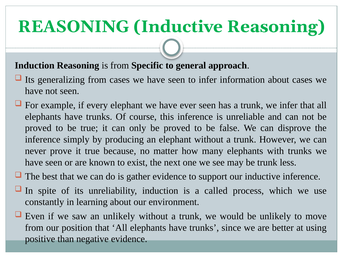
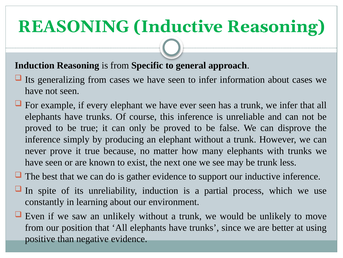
called: called -> partial
